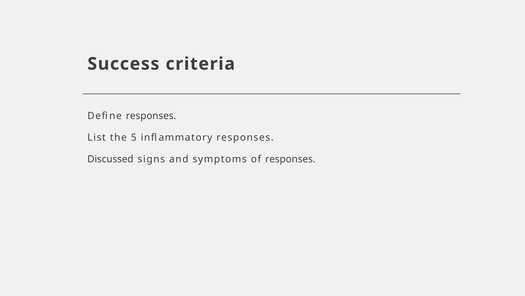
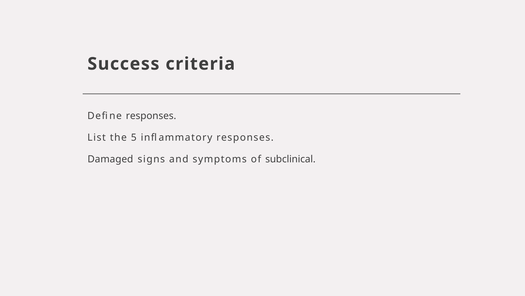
Discussed: Discussed -> Damaged
of responses: responses -> subclinical
